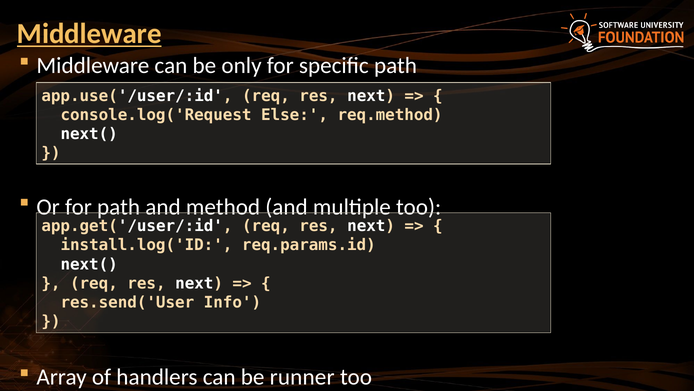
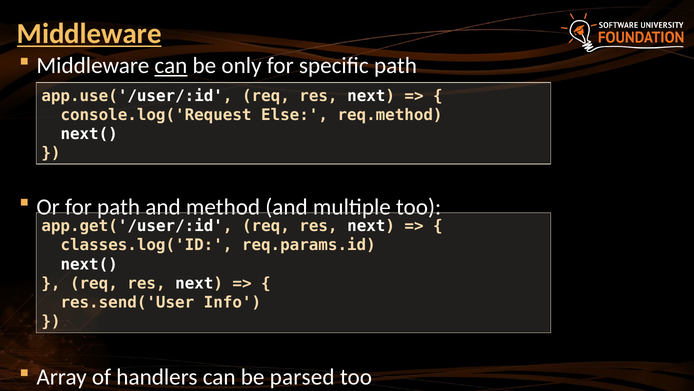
can at (171, 66) underline: none -> present
install.log('ID: install.log('ID -> classes.log('ID
runner: runner -> parsed
